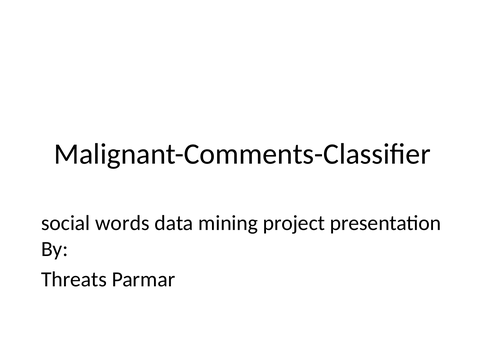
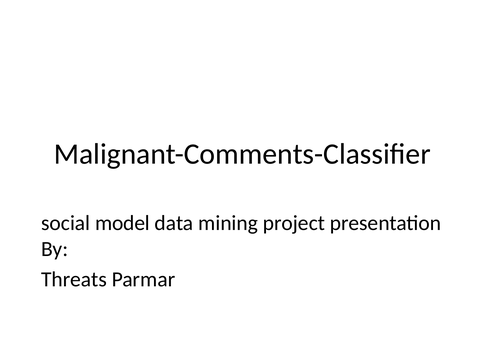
words: words -> model
